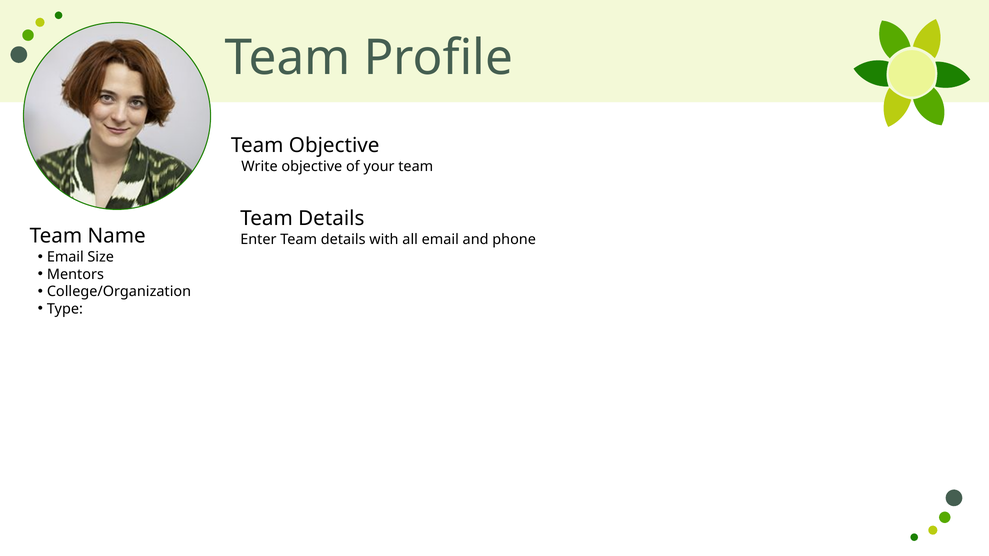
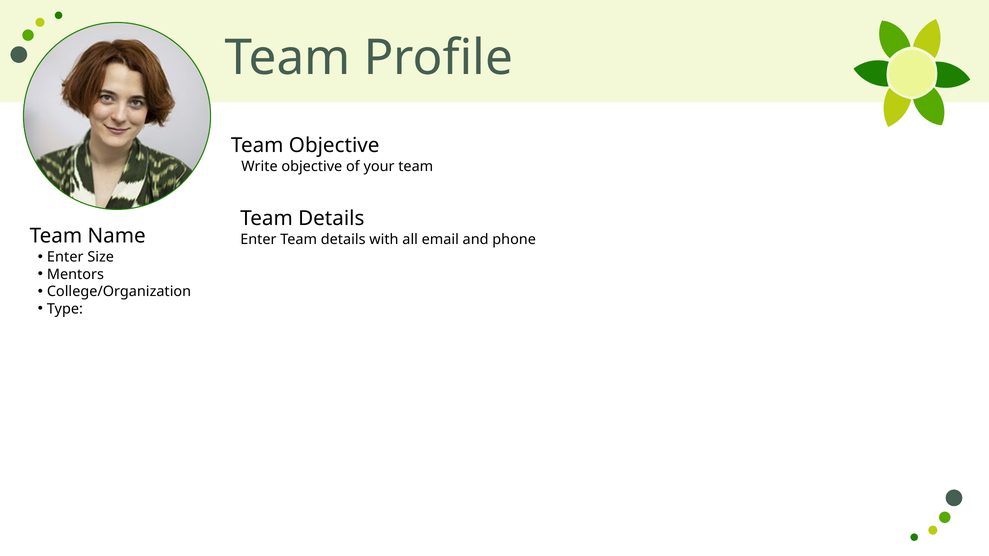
Email at (65, 257): Email -> Enter
